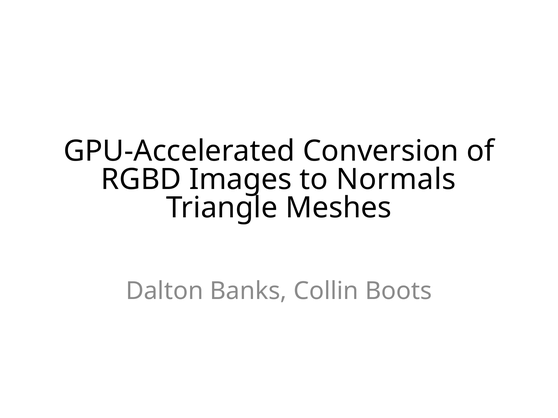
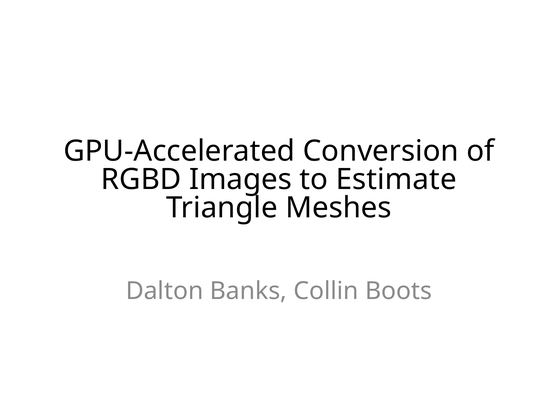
Normals: Normals -> Estimate
